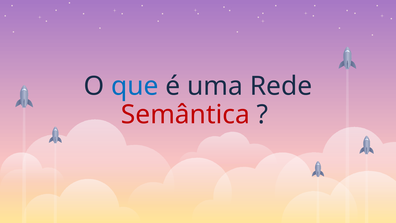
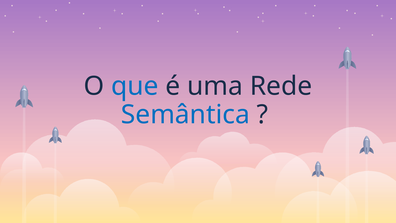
Semântica colour: red -> blue
